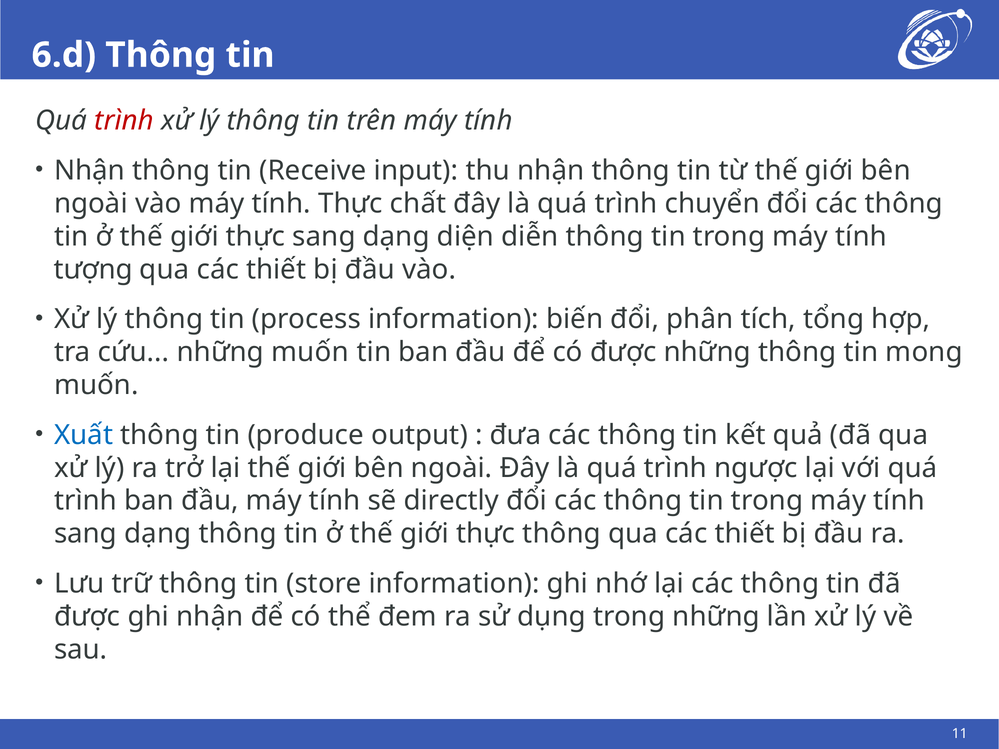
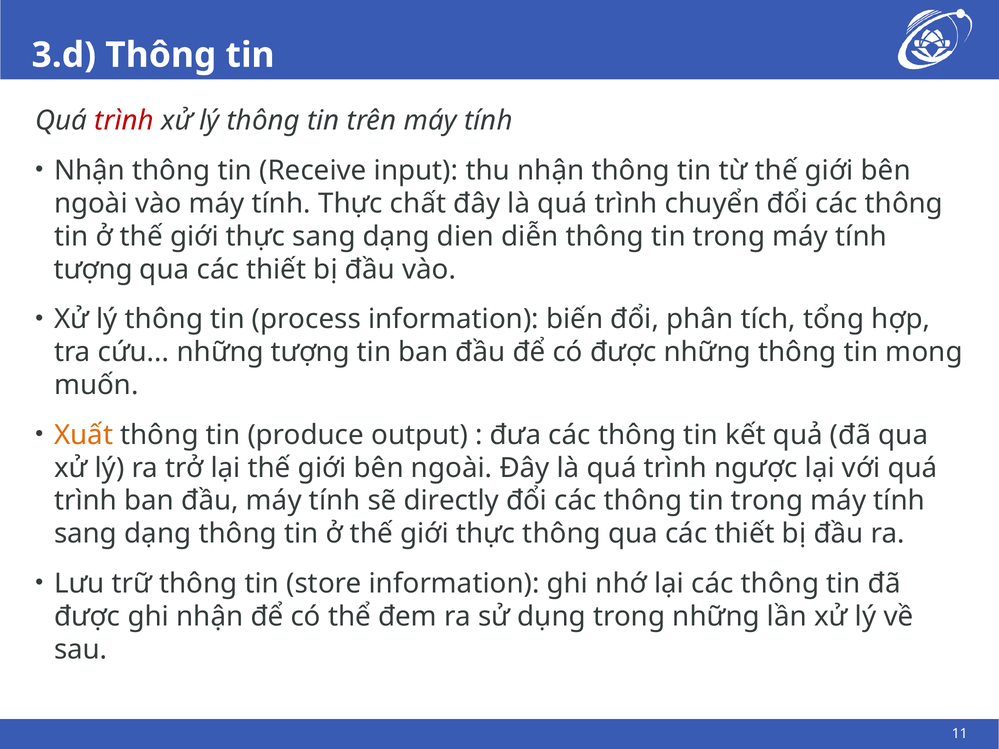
6.d: 6.d -> 3.d
diện: diện -> dien
những muốn: muốn -> tượng
Xuất colour: blue -> orange
